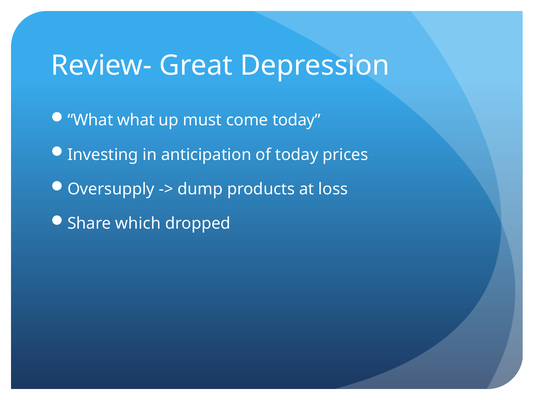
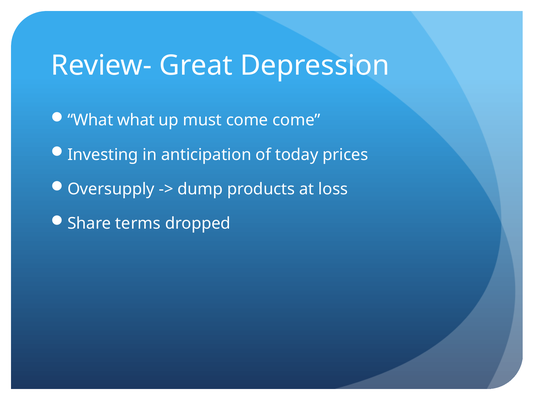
come today: today -> come
which: which -> terms
